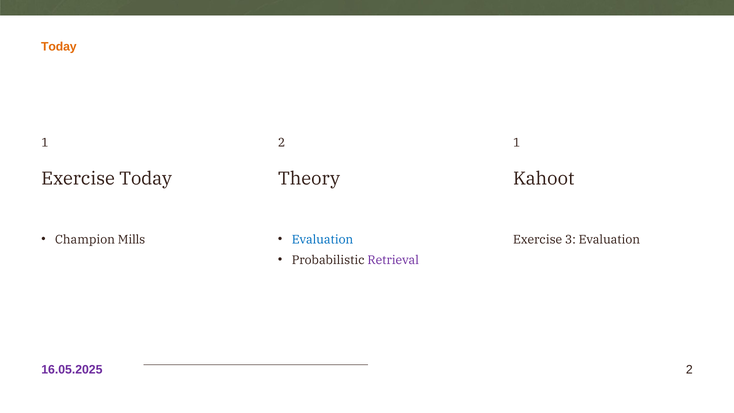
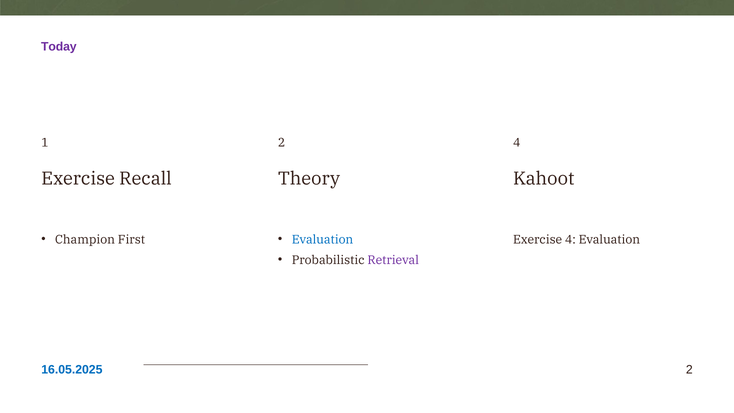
Today at (59, 46) colour: orange -> purple
2 1: 1 -> 4
Exercise Today: Today -> Recall
Mills: Mills -> First
Exercise 3: 3 -> 4
16.05.2025 colour: purple -> blue
